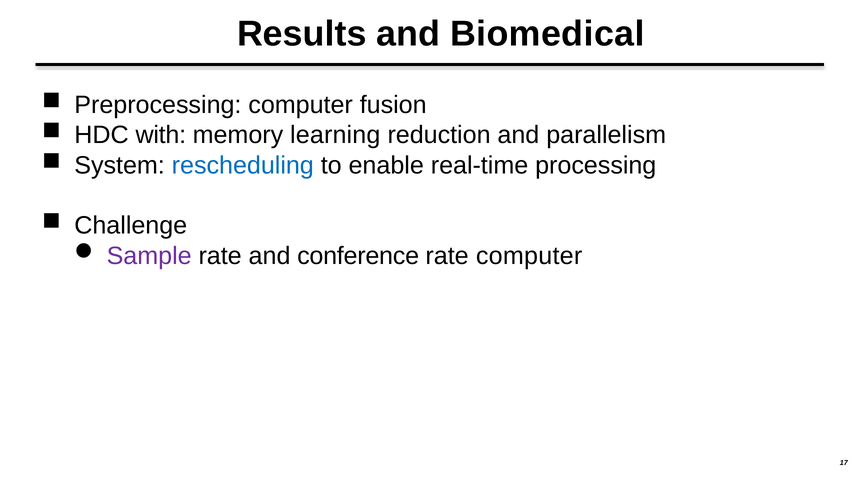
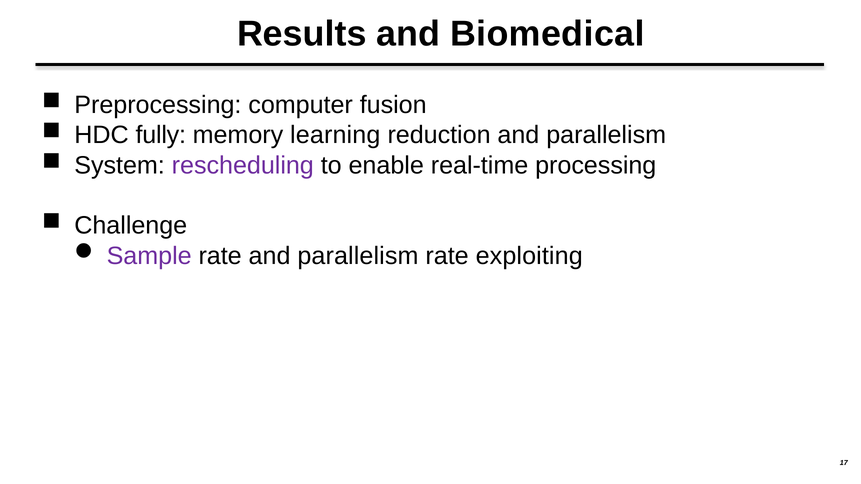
with: with -> fully
rescheduling colour: blue -> purple
rate and conference: conference -> parallelism
rate computer: computer -> exploiting
